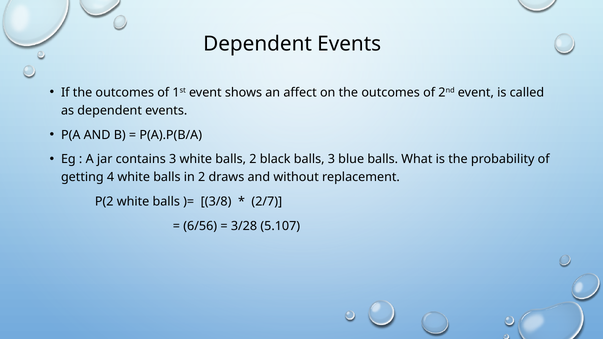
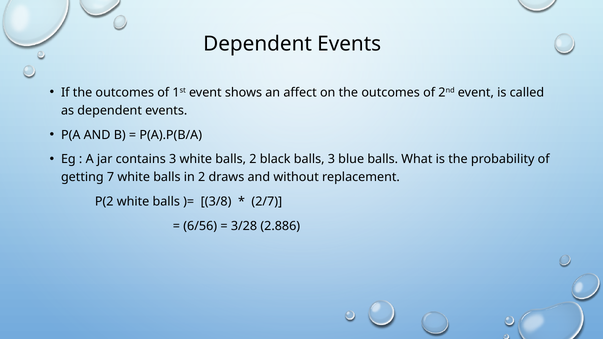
4: 4 -> 7
5.107: 5.107 -> 2.886
